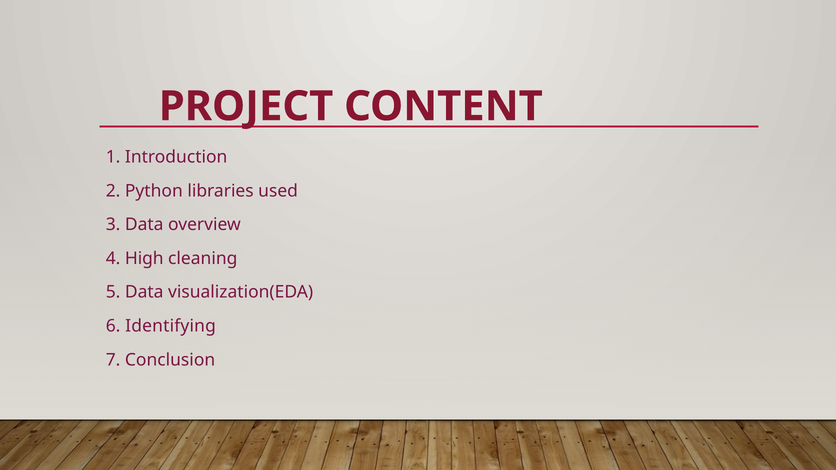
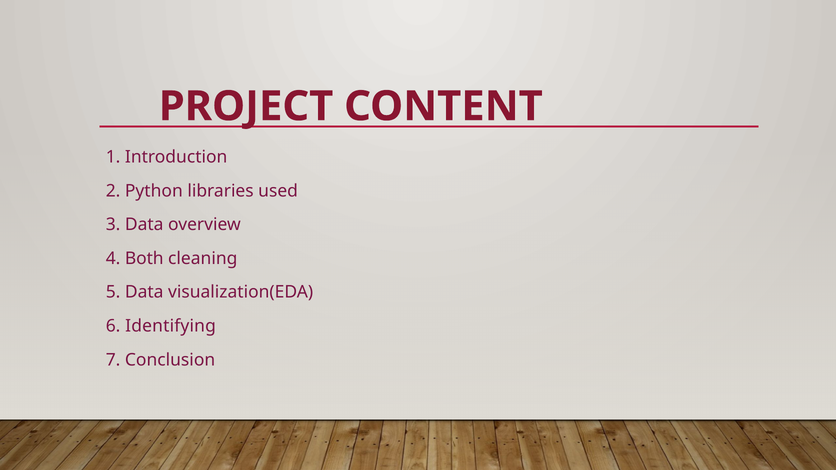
High: High -> Both
